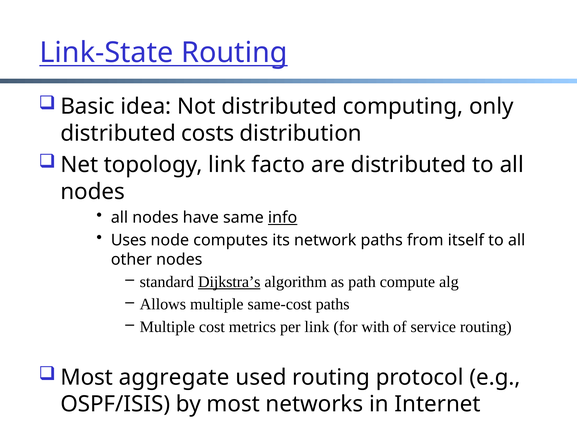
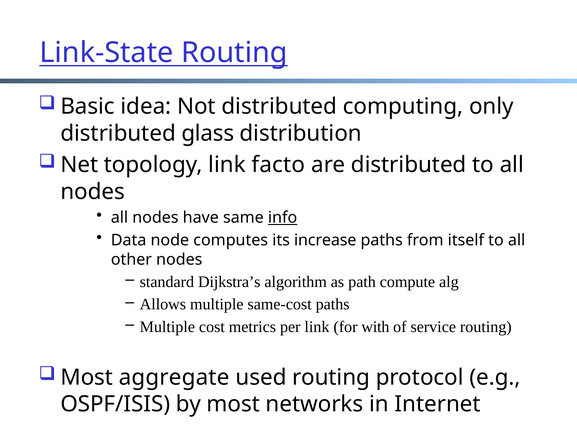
costs: costs -> glass
Uses: Uses -> Data
network: network -> increase
Dijkstra’s underline: present -> none
